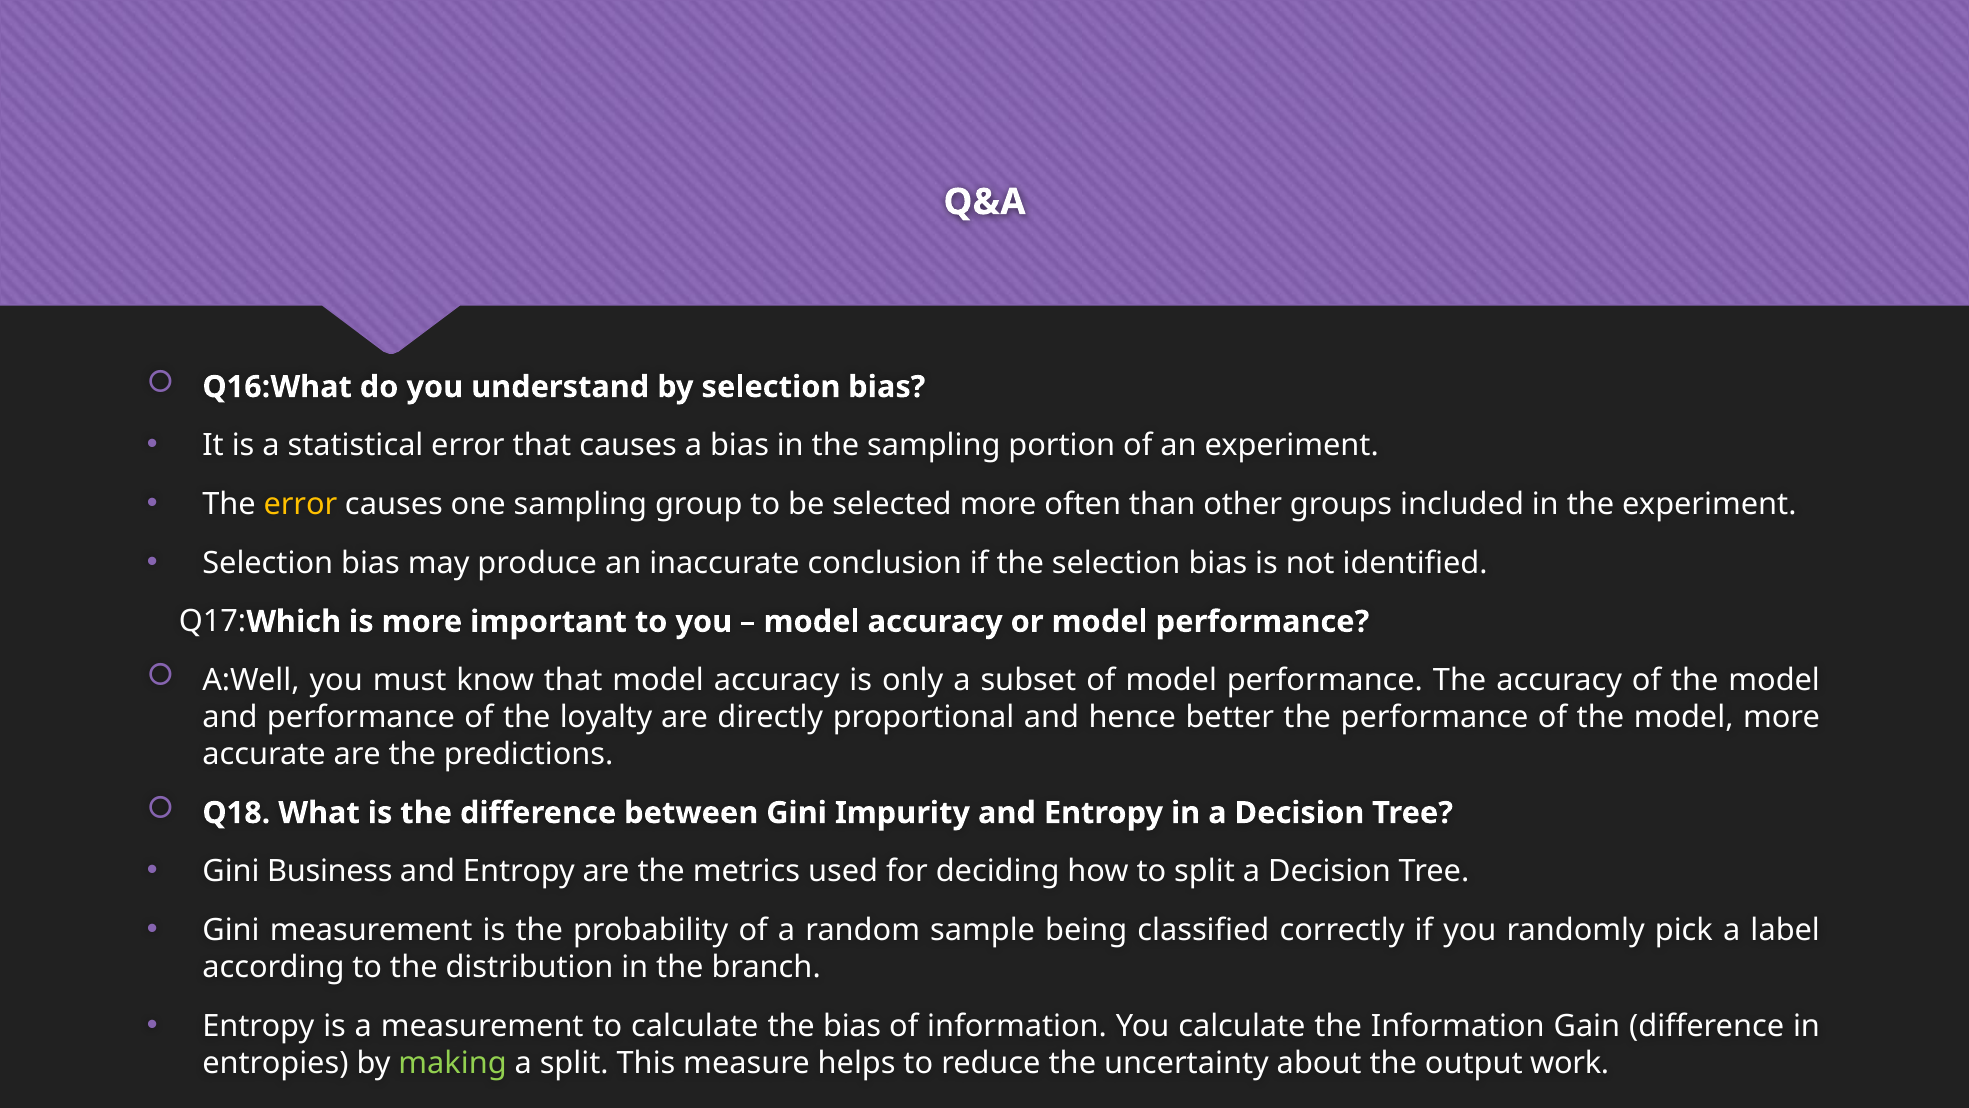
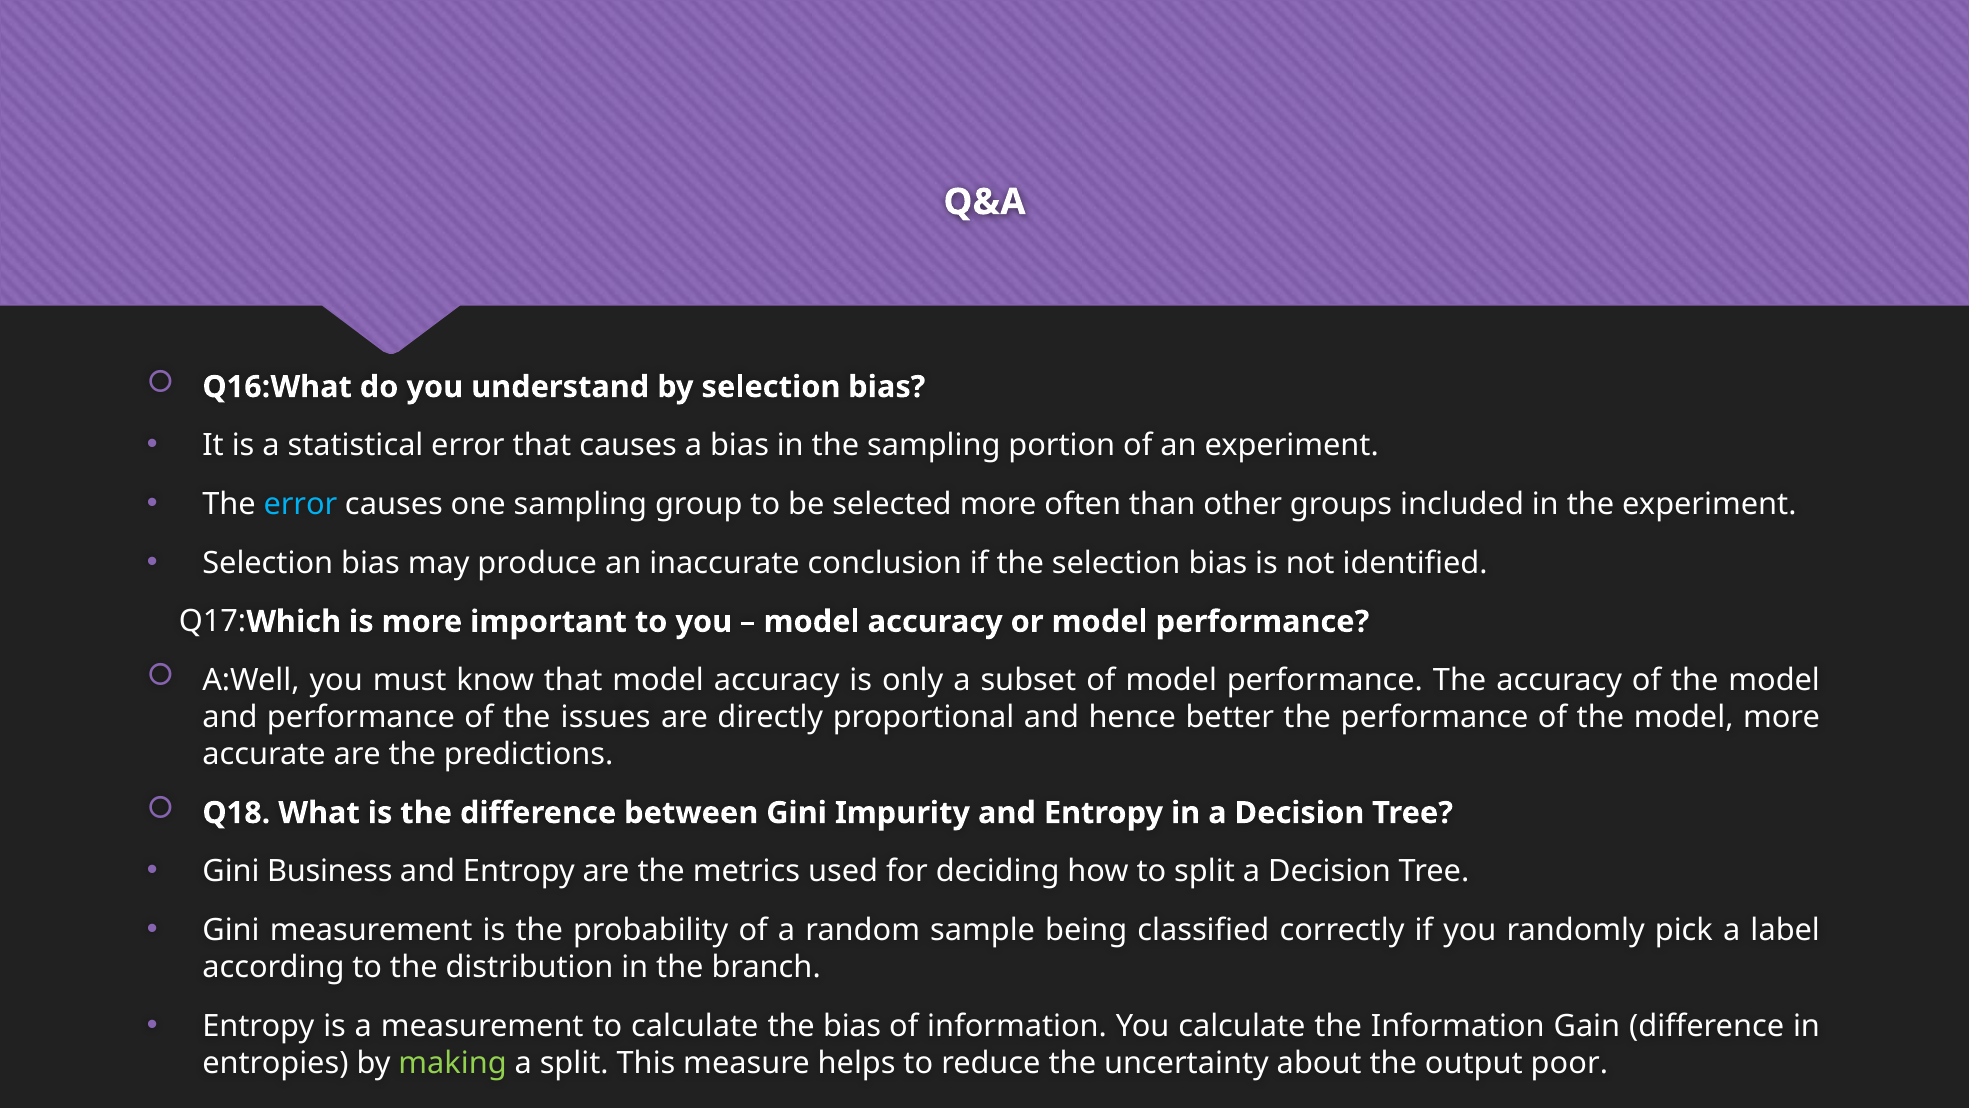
error at (300, 504) colour: yellow -> light blue
loyalty: loyalty -> issues
work: work -> poor
